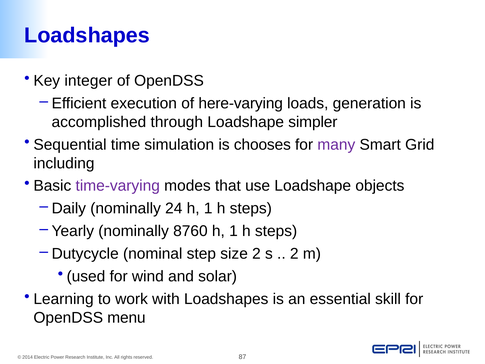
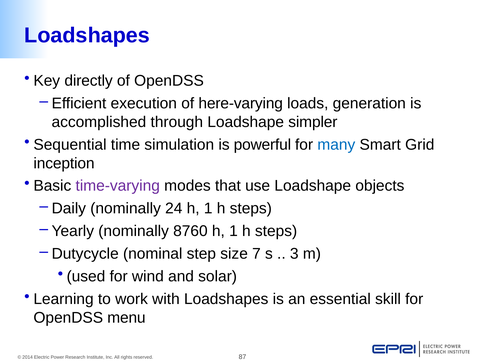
integer: integer -> directly
chooses: chooses -> powerful
many colour: purple -> blue
including: including -> inception
size 2: 2 -> 7
2 at (294, 254): 2 -> 3
